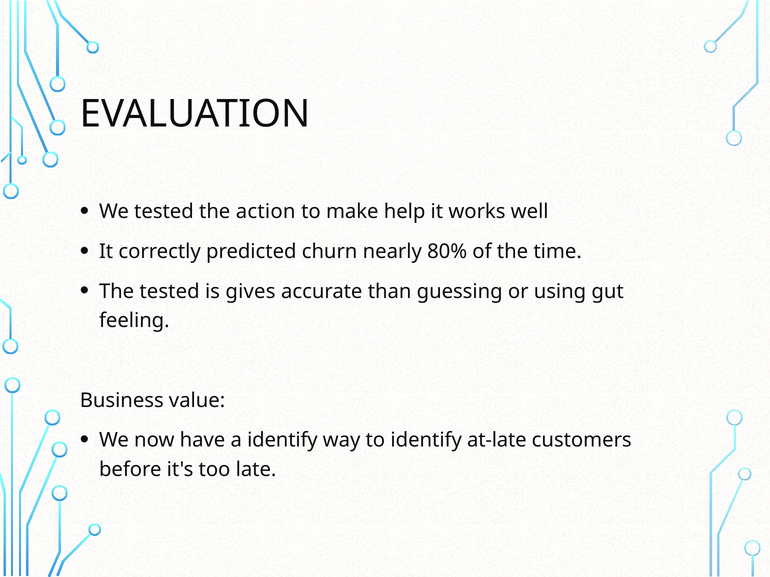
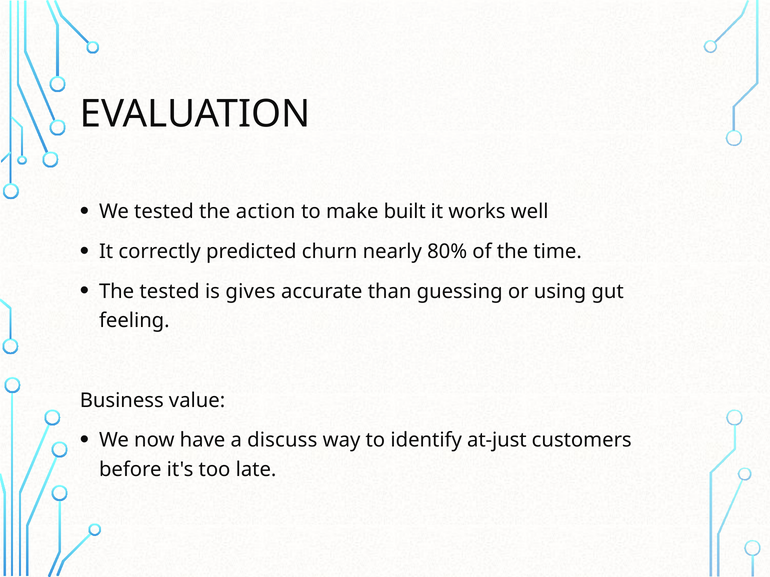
help: help -> built
a identify: identify -> discuss
at-late: at-late -> at-just
